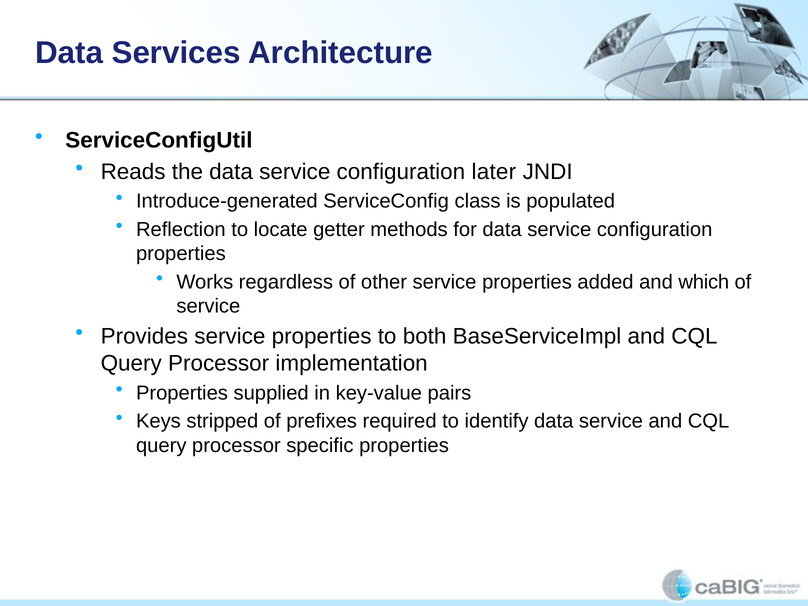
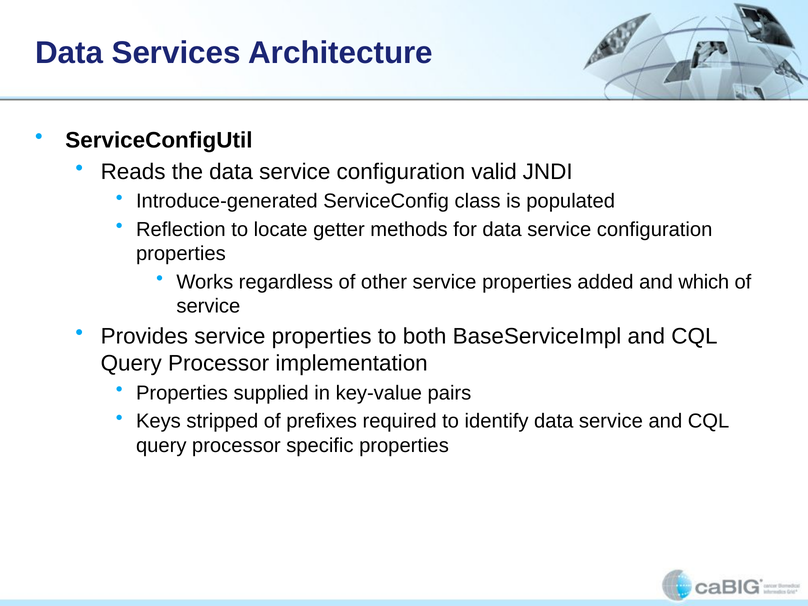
later: later -> valid
